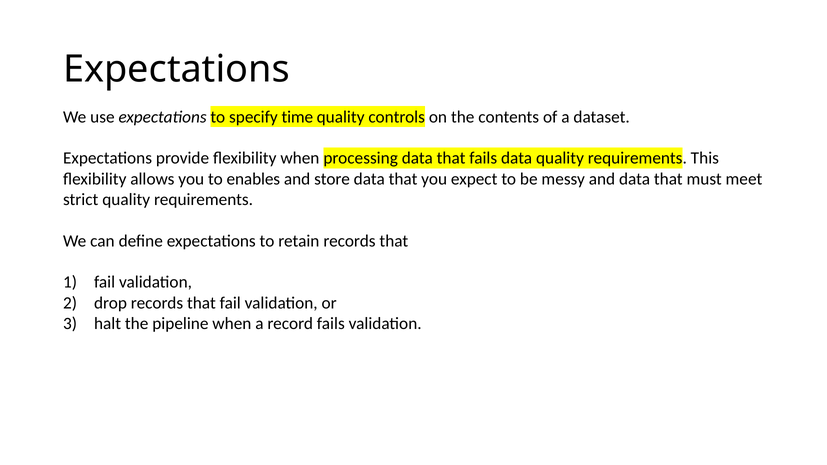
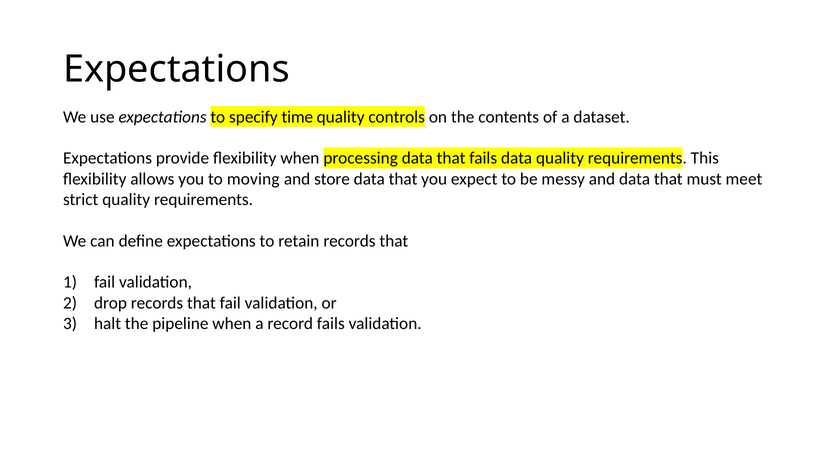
enables: enables -> moving
